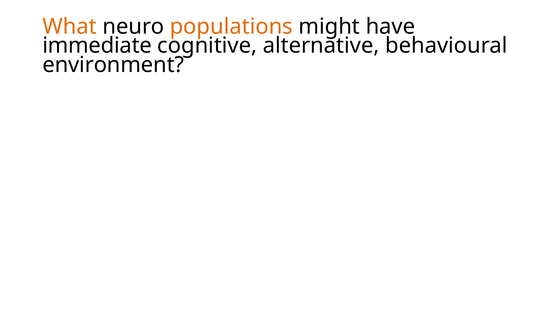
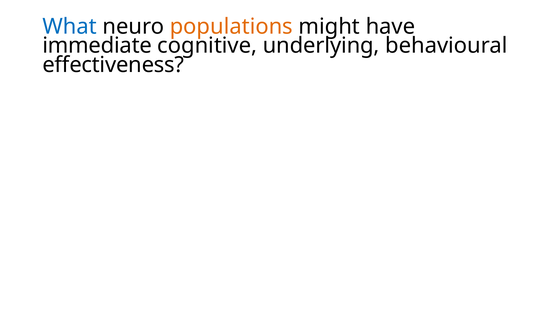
What colour: orange -> blue
alternative: alternative -> underlying
environment: environment -> effectiveness
